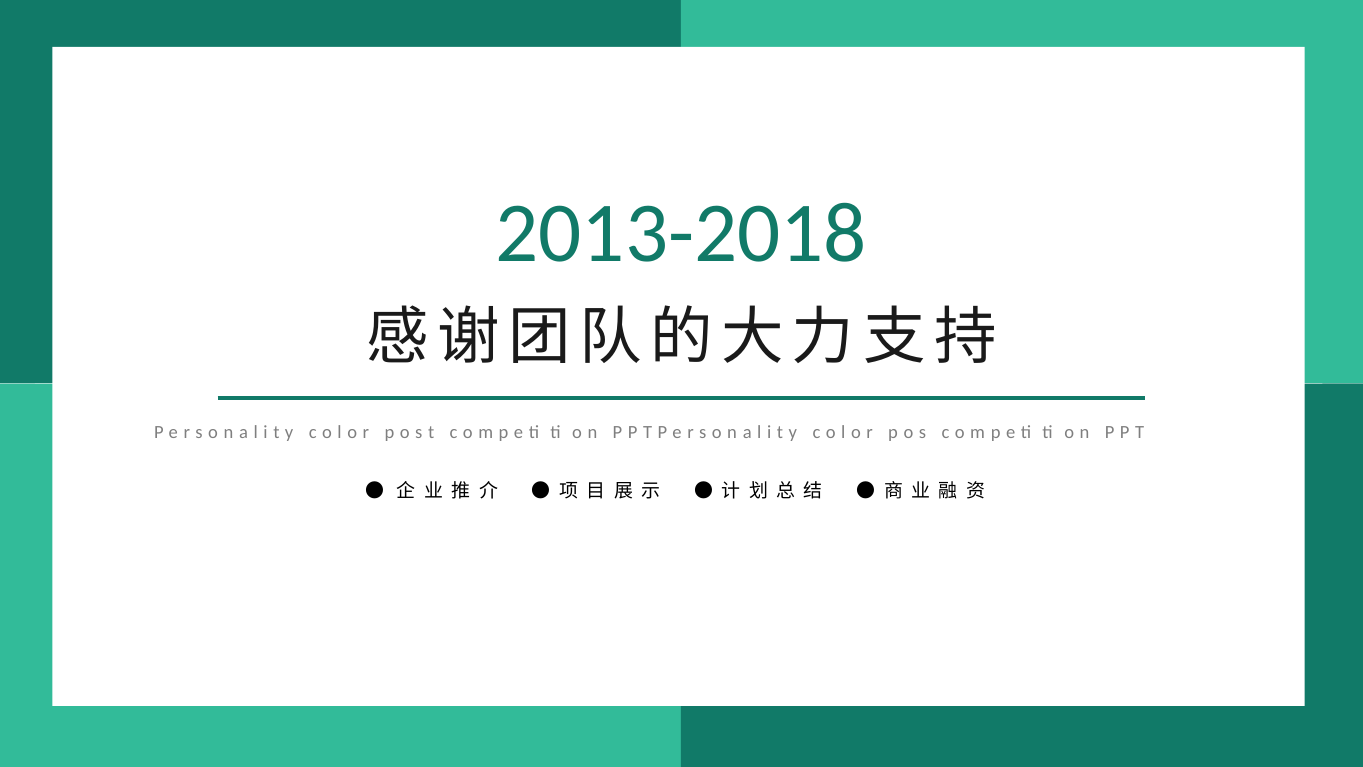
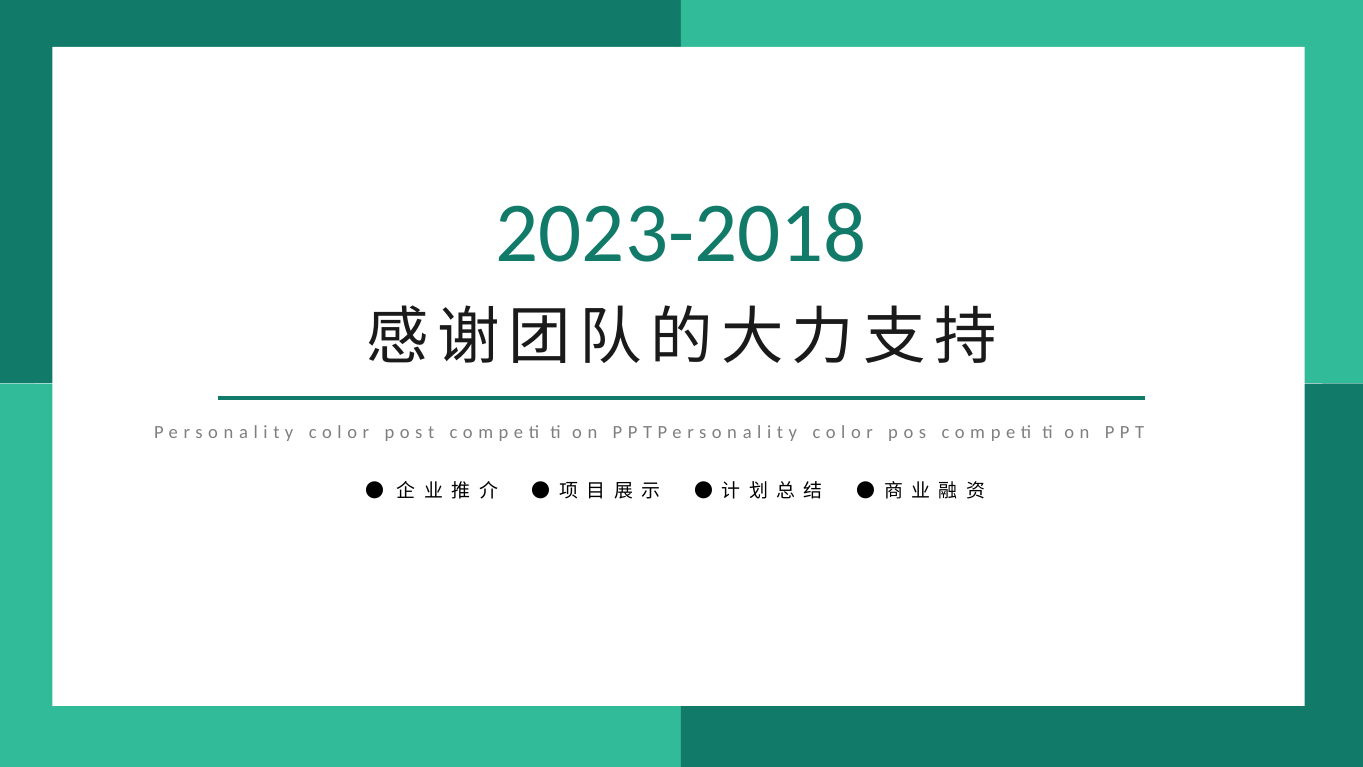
2013-2018: 2013-2018 -> 2023-2018
